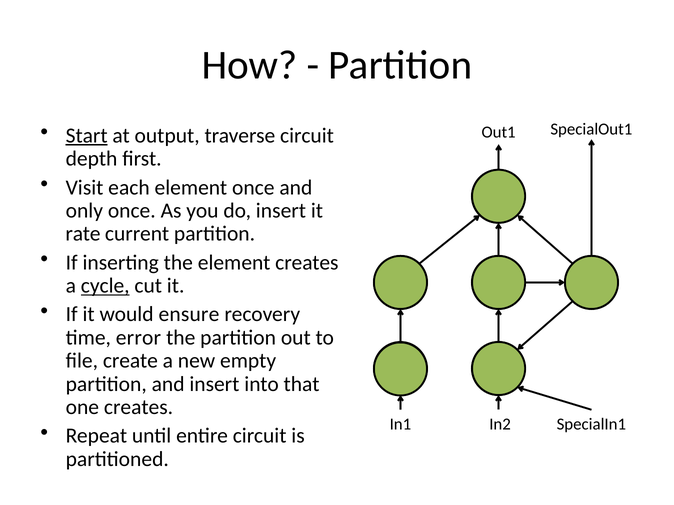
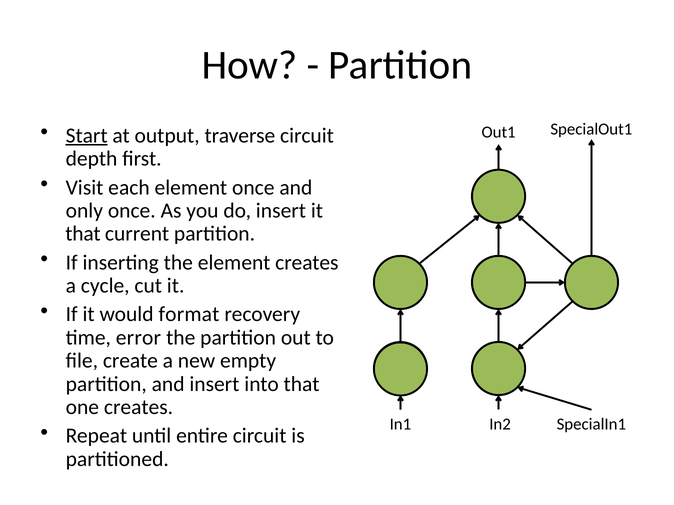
rate at (83, 234): rate -> that
cycle underline: present -> none
ensure: ensure -> format
